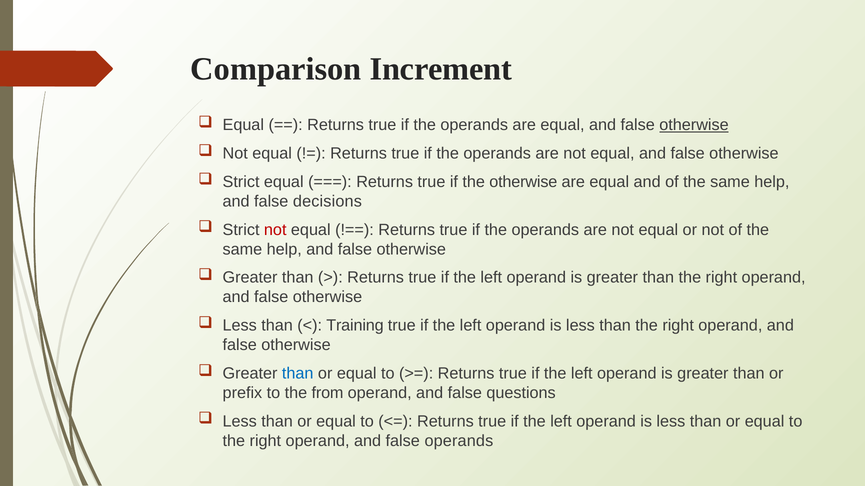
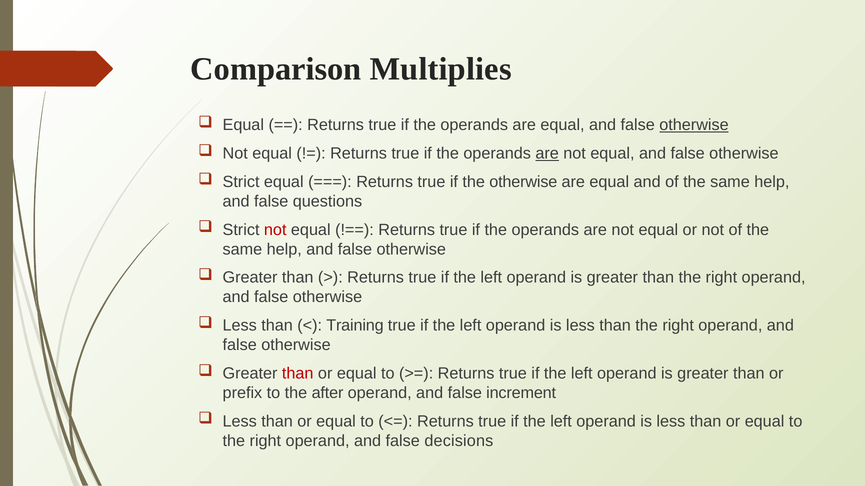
Increment: Increment -> Multiplies
are at (547, 154) underline: none -> present
decisions: decisions -> questions
than at (298, 374) colour: blue -> red
from: from -> after
questions: questions -> increment
false operands: operands -> decisions
